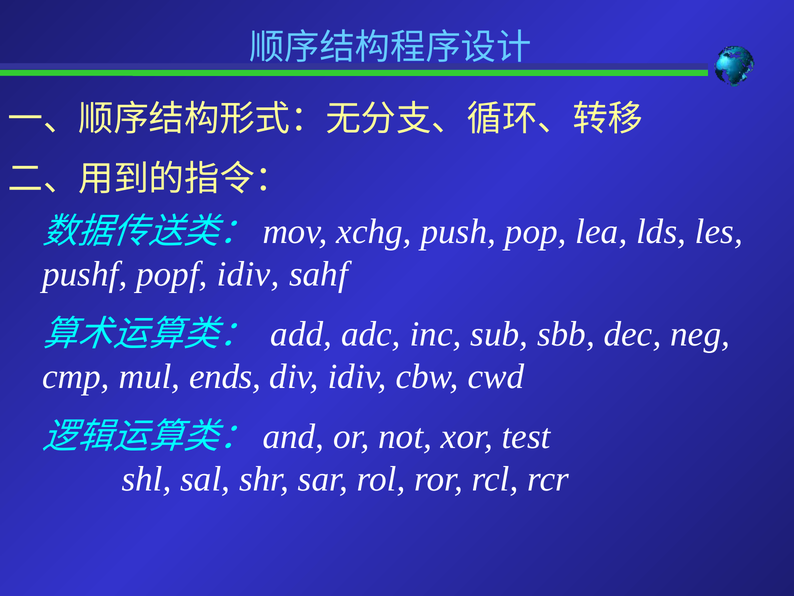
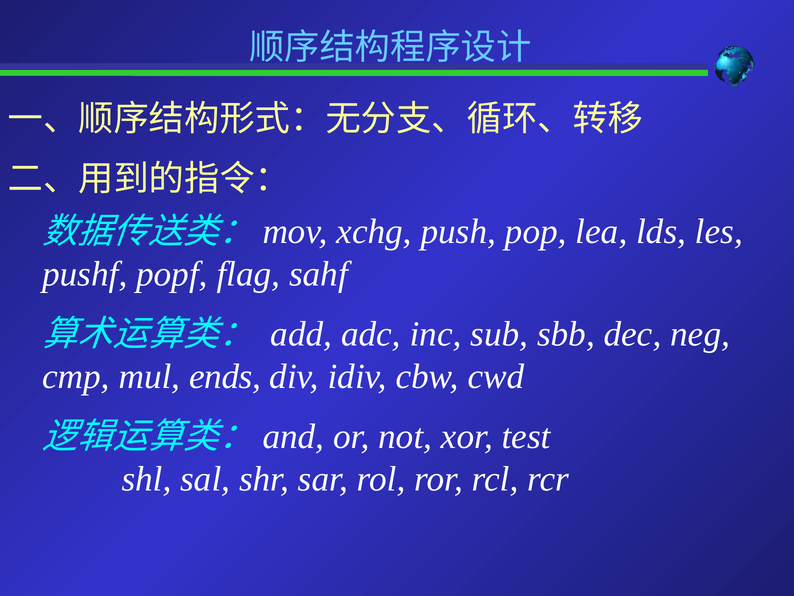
popf idiv: idiv -> flag
